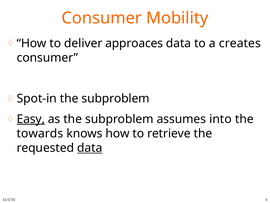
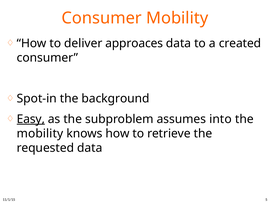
creates: creates -> created
subproblem at (116, 98): subproblem -> background
towards at (40, 133): towards -> mobility
data at (90, 148) underline: present -> none
